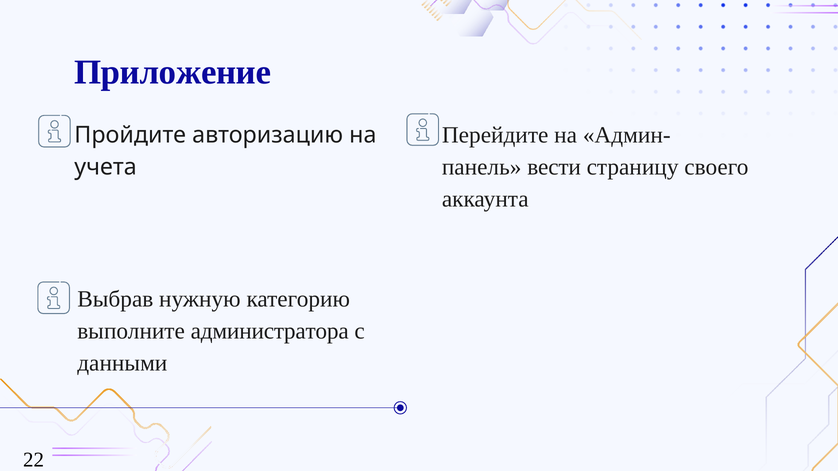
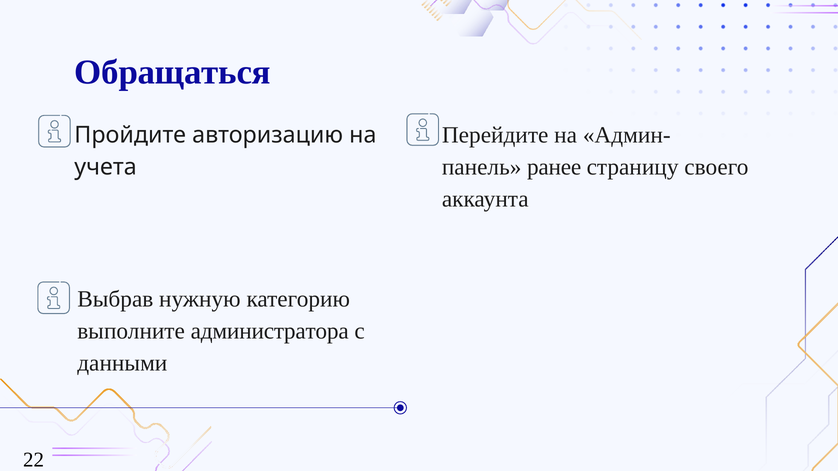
Приложение: Приложение -> Обращаться
вести: вести -> ранее
